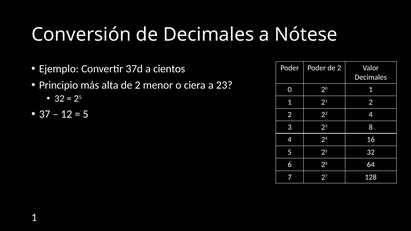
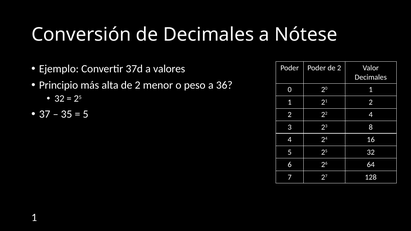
cientos: cientos -> valores
ciera: ciera -> peso
a 23: 23 -> 36
12: 12 -> 35
